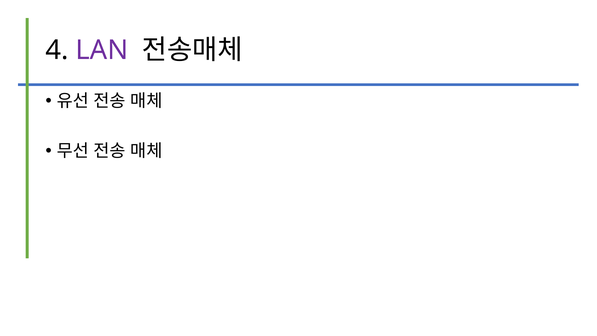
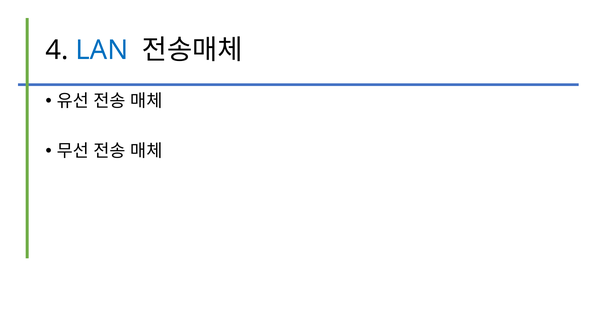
LAN colour: purple -> blue
